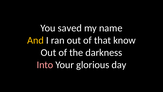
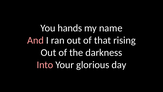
saved: saved -> hands
And colour: yellow -> pink
know: know -> rising
